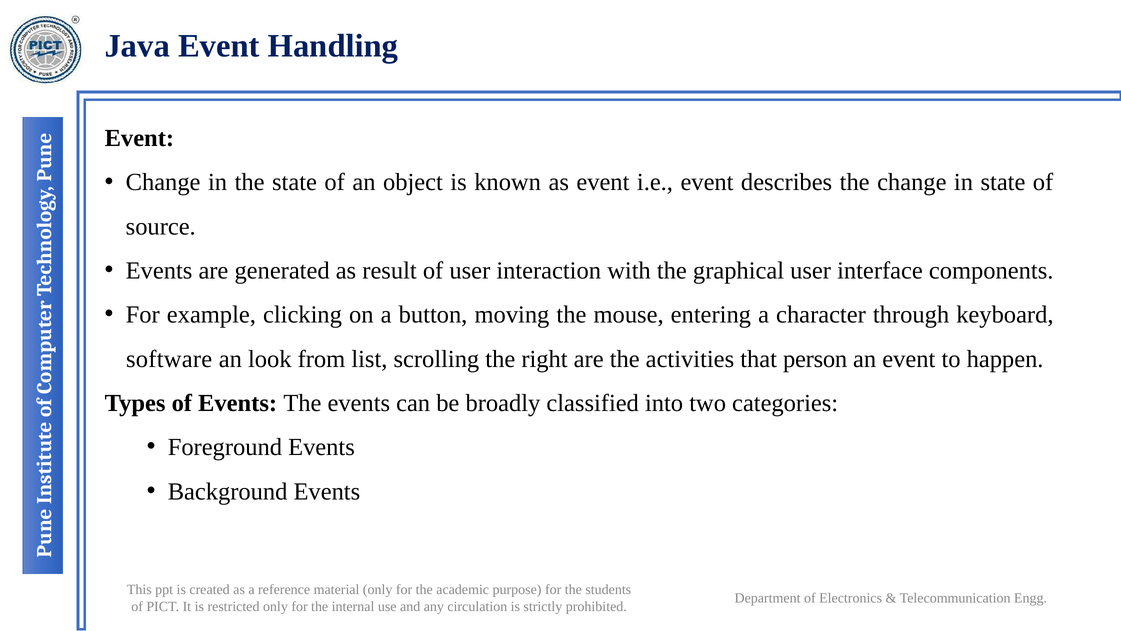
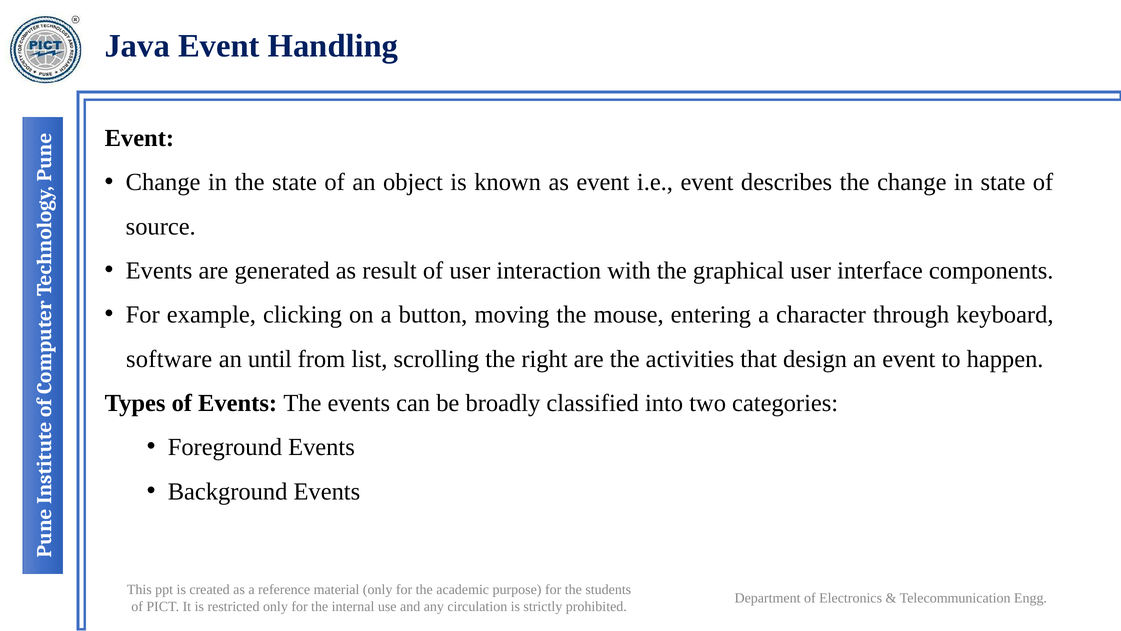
look: look -> until
person: person -> design
